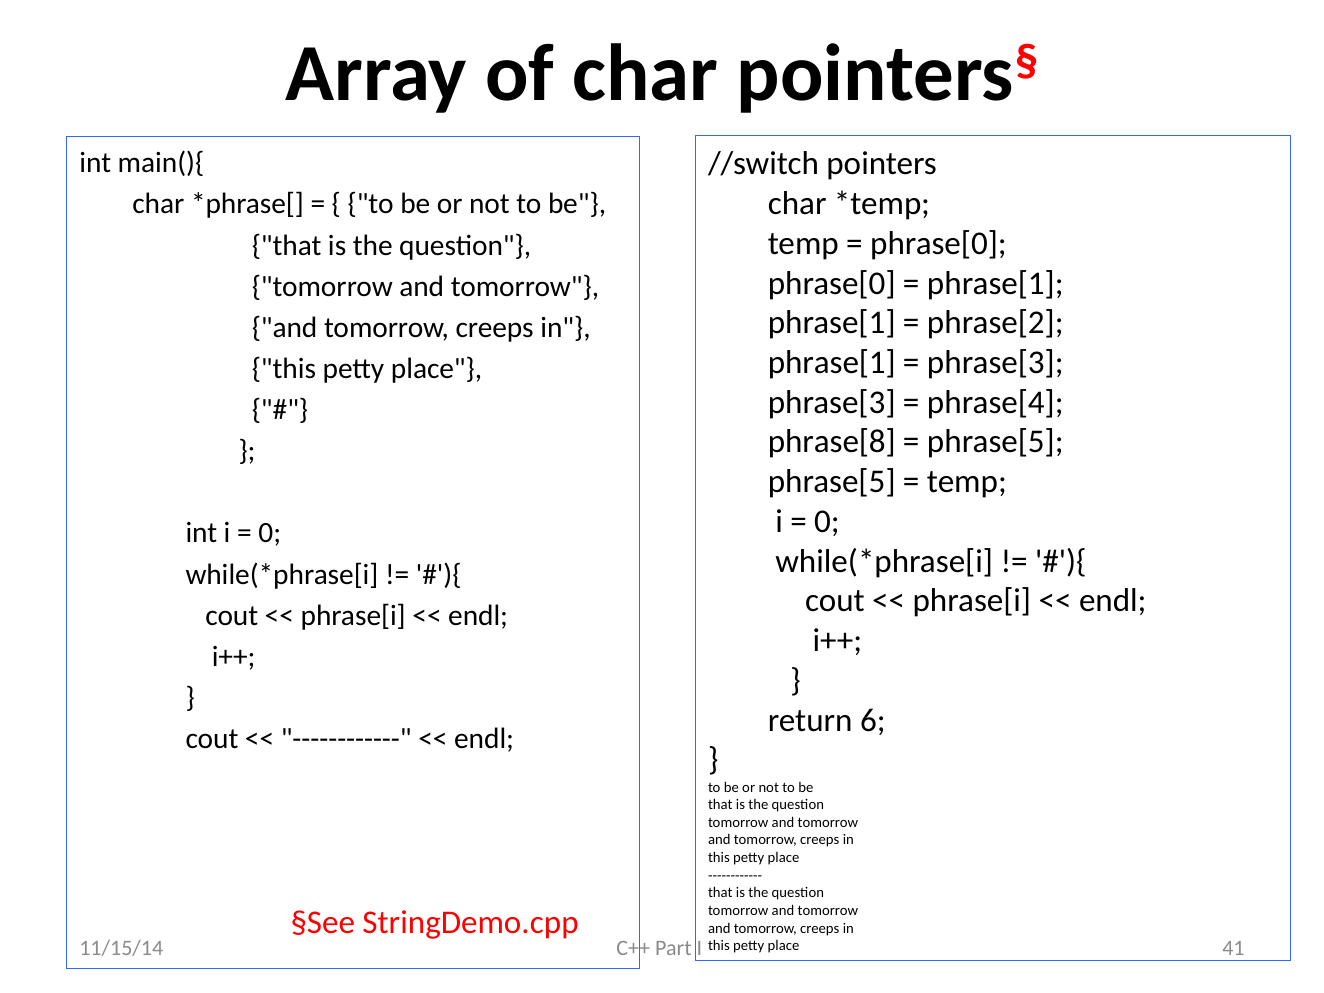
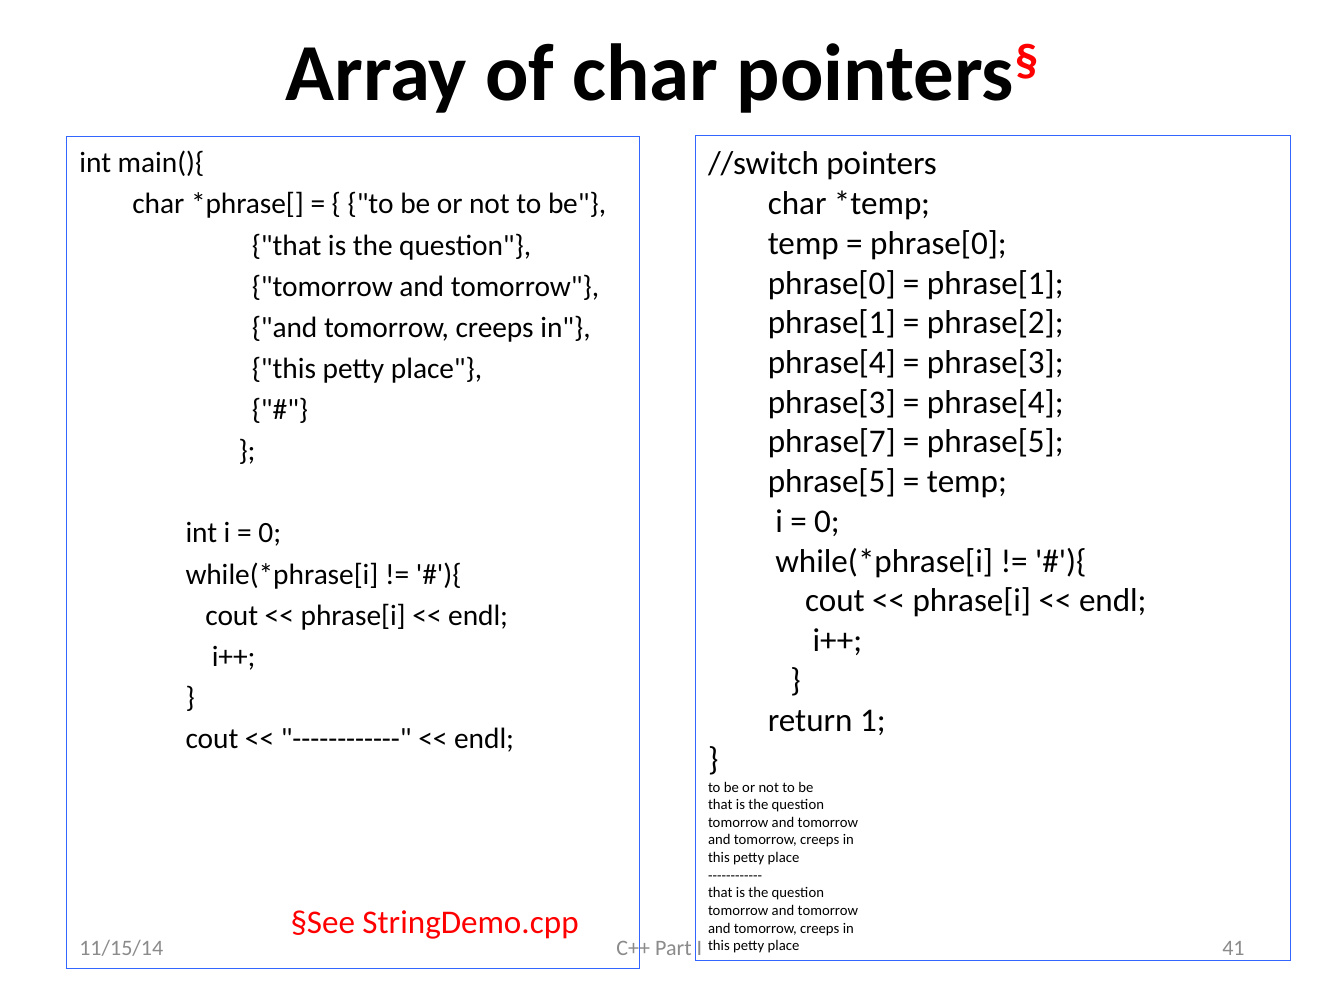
phrase[1 at (832, 363): phrase[1 -> phrase[4
phrase[8: phrase[8 -> phrase[7
6: 6 -> 1
